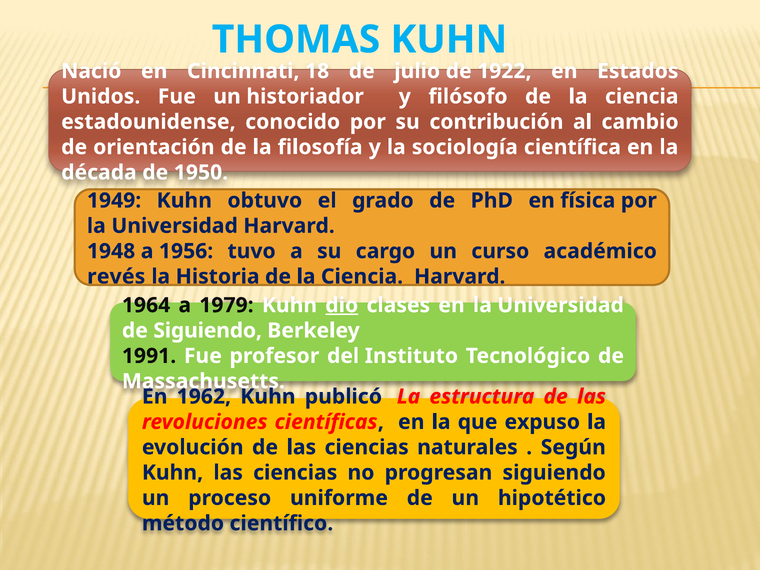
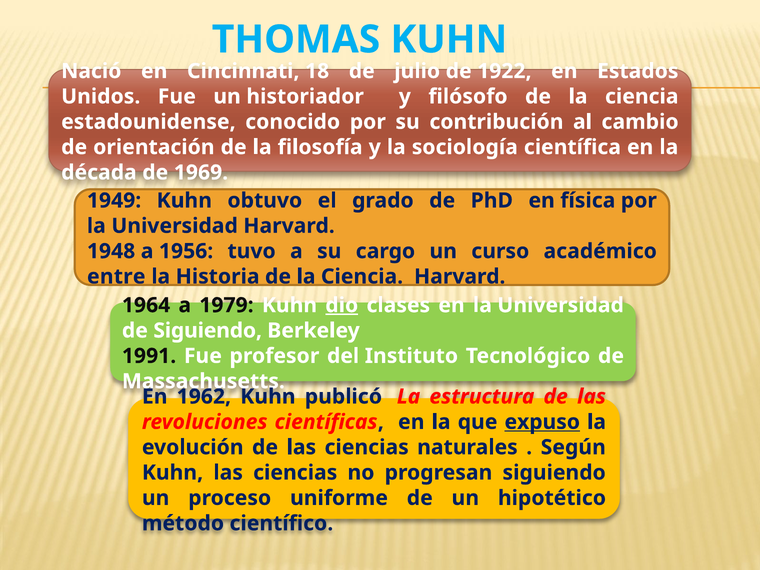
1950: 1950 -> 1969
revés: revés -> entre
expuso underline: none -> present
